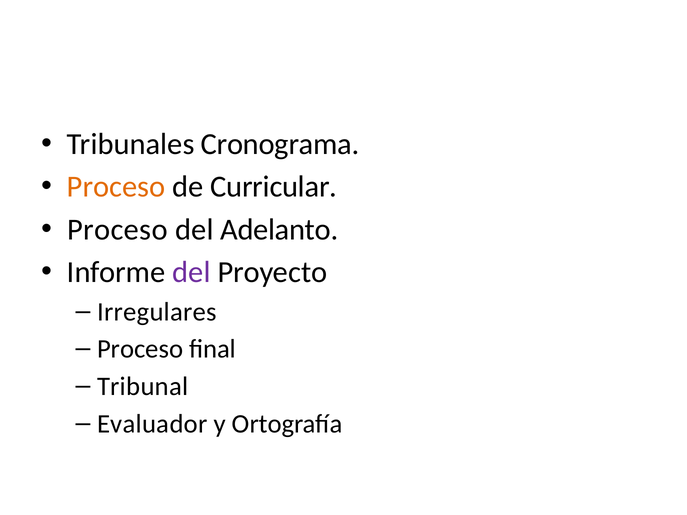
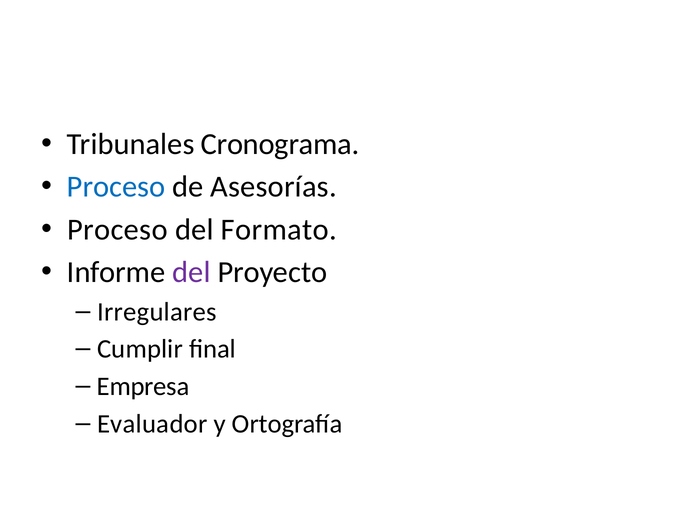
Proceso at (116, 187) colour: orange -> blue
Curricular: Curricular -> Asesorías
Adelanto: Adelanto -> Formato
Proceso at (140, 349): Proceso -> Cumplir
Tribunal: Tribunal -> Empresa
